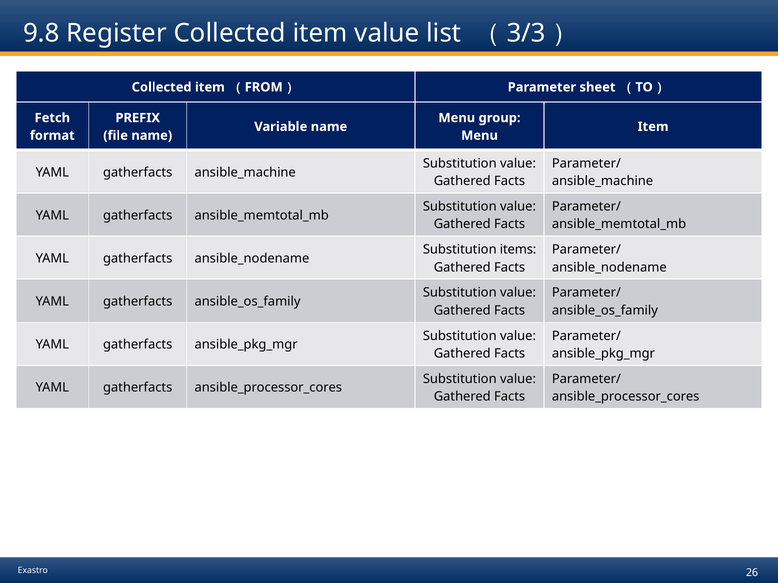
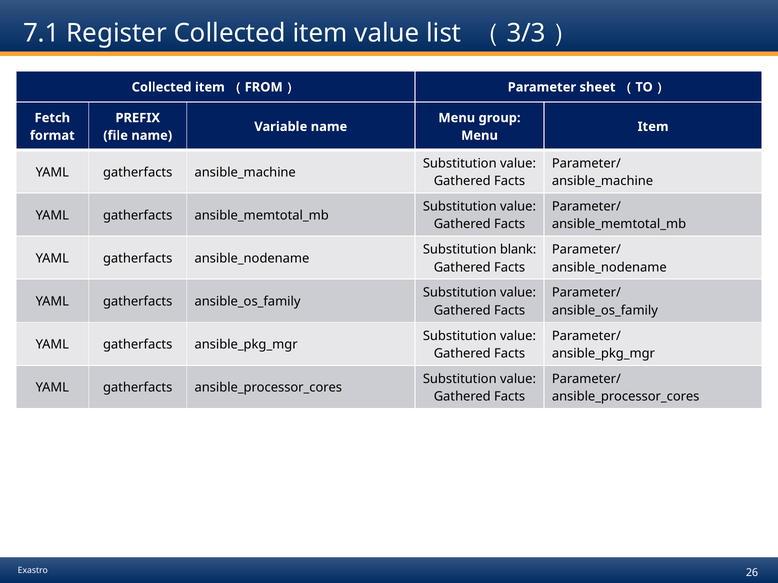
9.8: 9.8 -> 7.1
items: items -> blank
